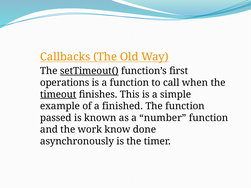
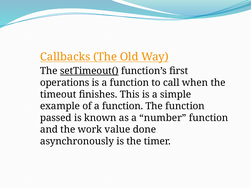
timeout underline: present -> none
of a finished: finished -> function
know: know -> value
